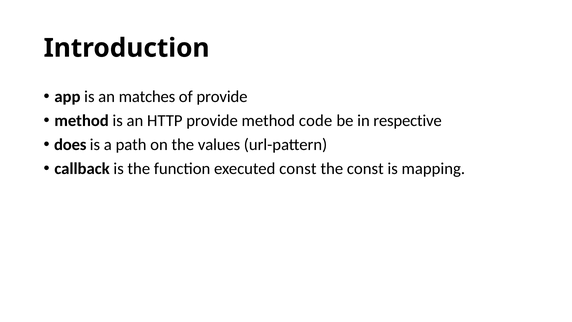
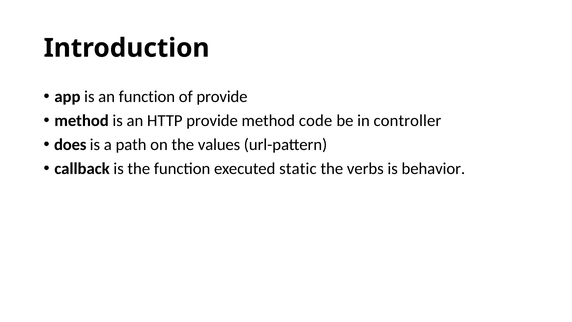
an matches: matches -> function
respective: respective -> controller
executed const: const -> static
the const: const -> verbs
mapping: mapping -> behavior
